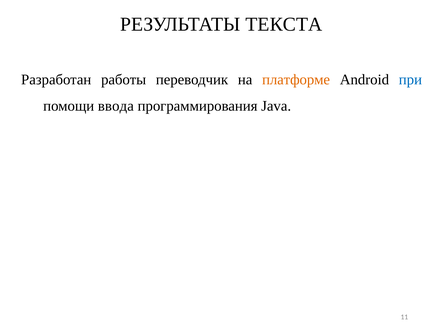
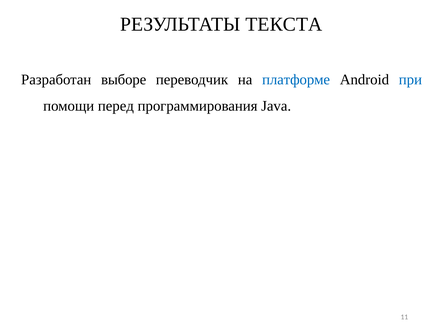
работы: работы -> выборе
платформе colour: orange -> blue
ввода: ввода -> перед
